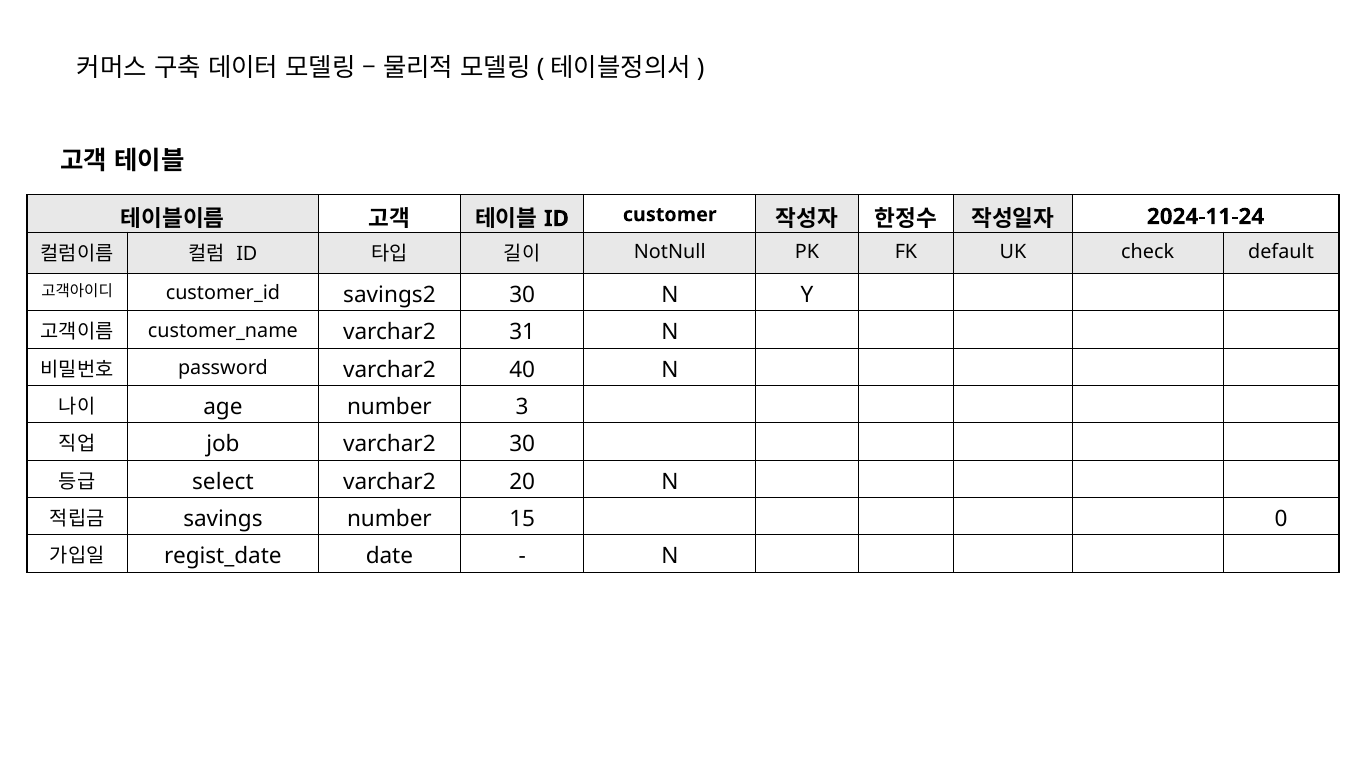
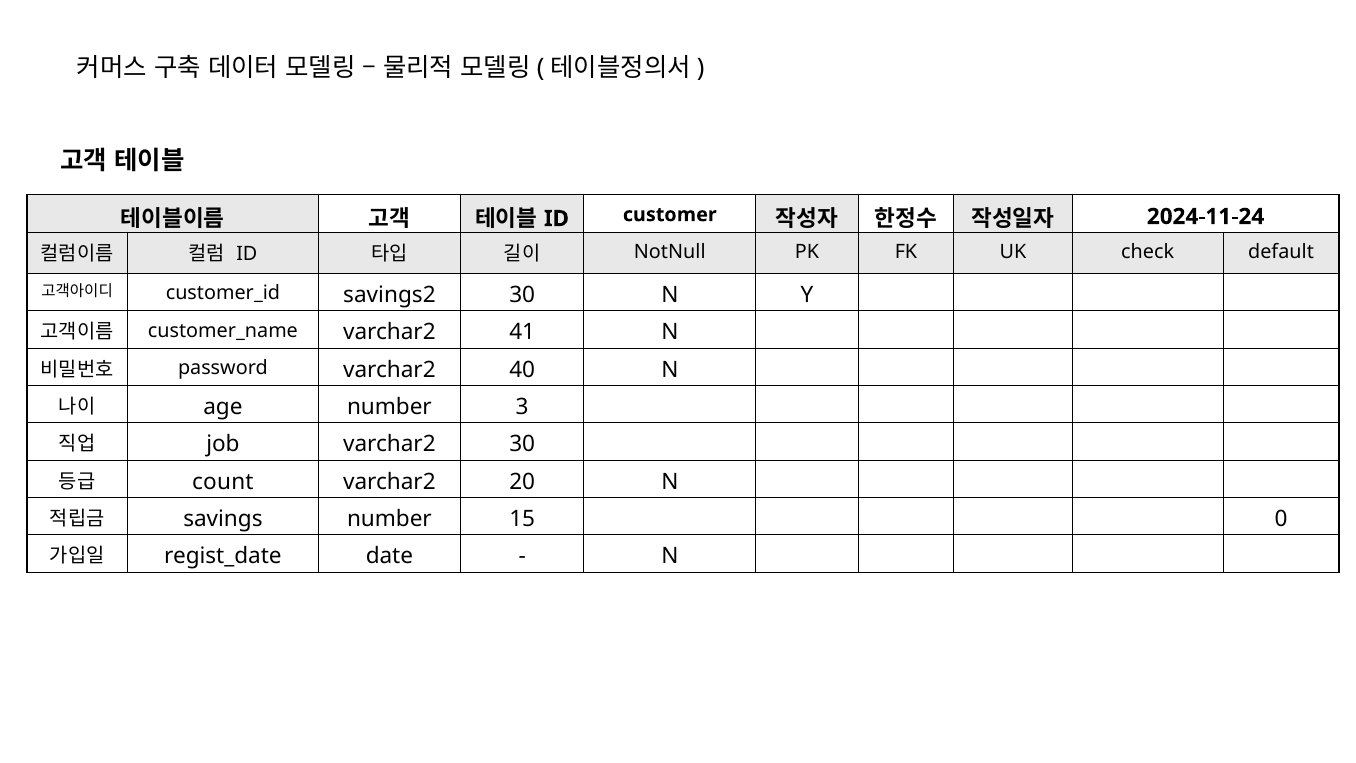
31: 31 -> 41
select: select -> count
